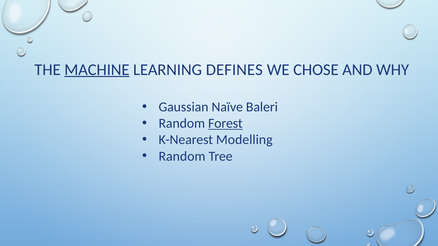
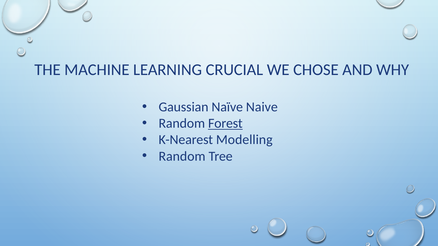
MACHINE underline: present -> none
DEFINES: DEFINES -> CRUCIAL
Baleri: Baleri -> Naive
